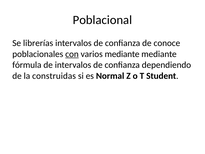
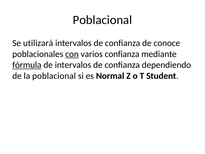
librerías: librerías -> utilizará
varios mediante: mediante -> confianza
fórmula underline: none -> present
la construidas: construidas -> poblacional
